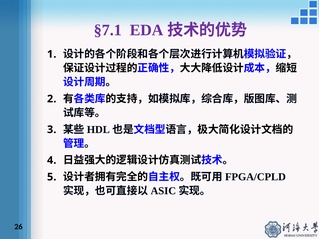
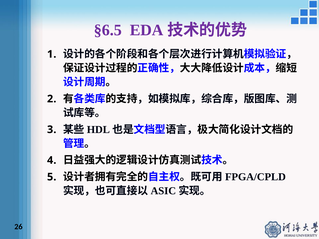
§7.1: §7.1 -> §6.5
